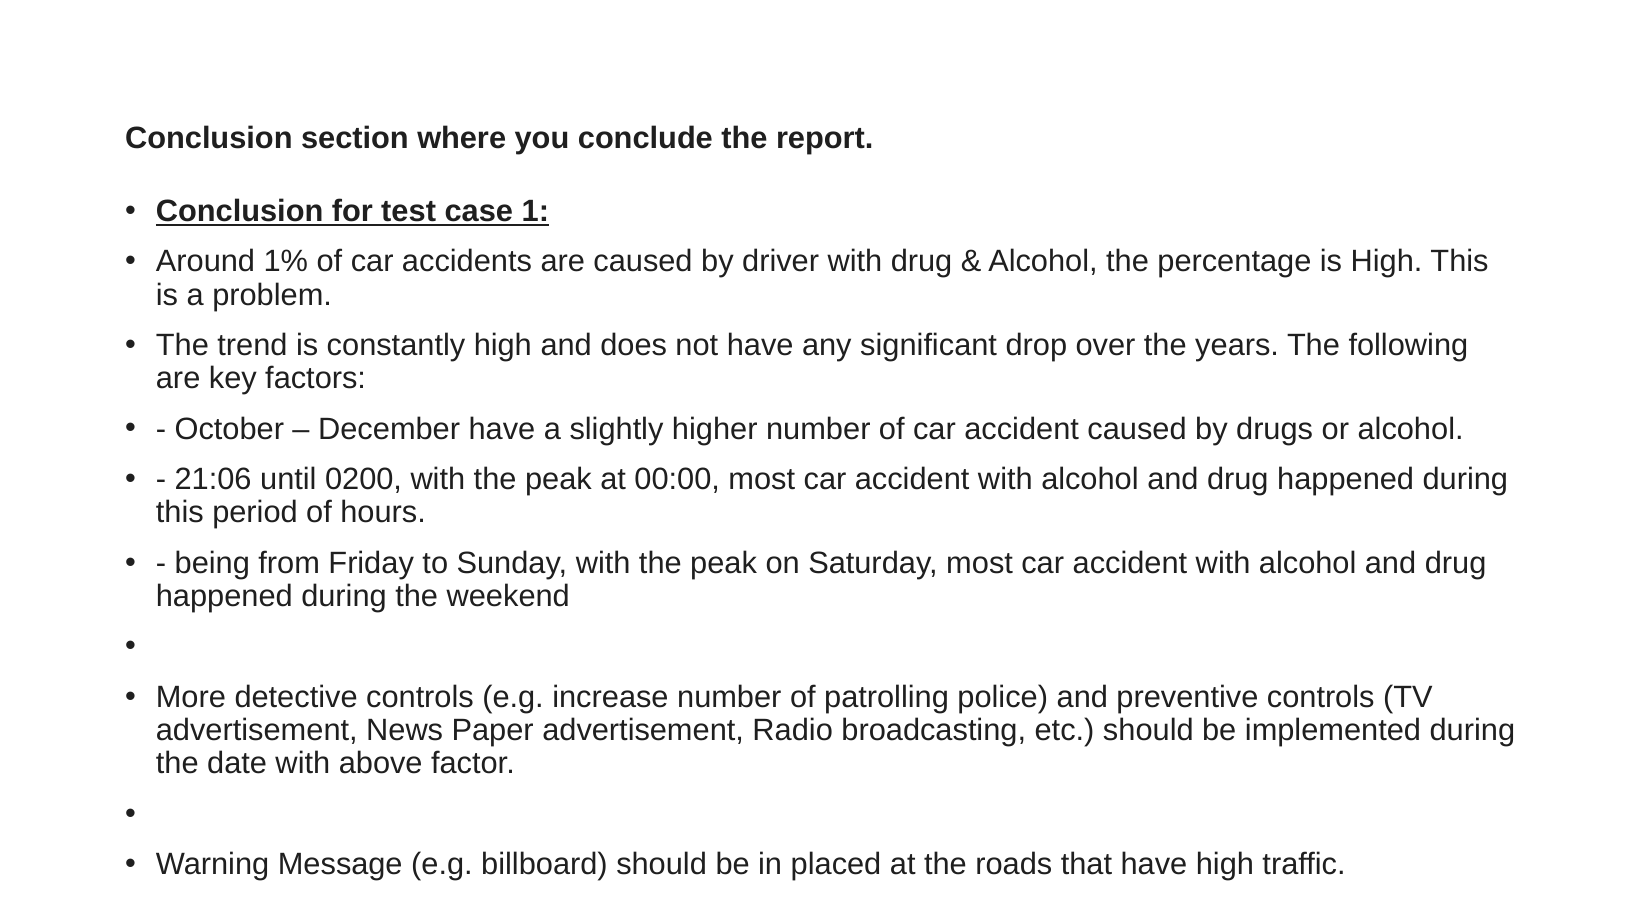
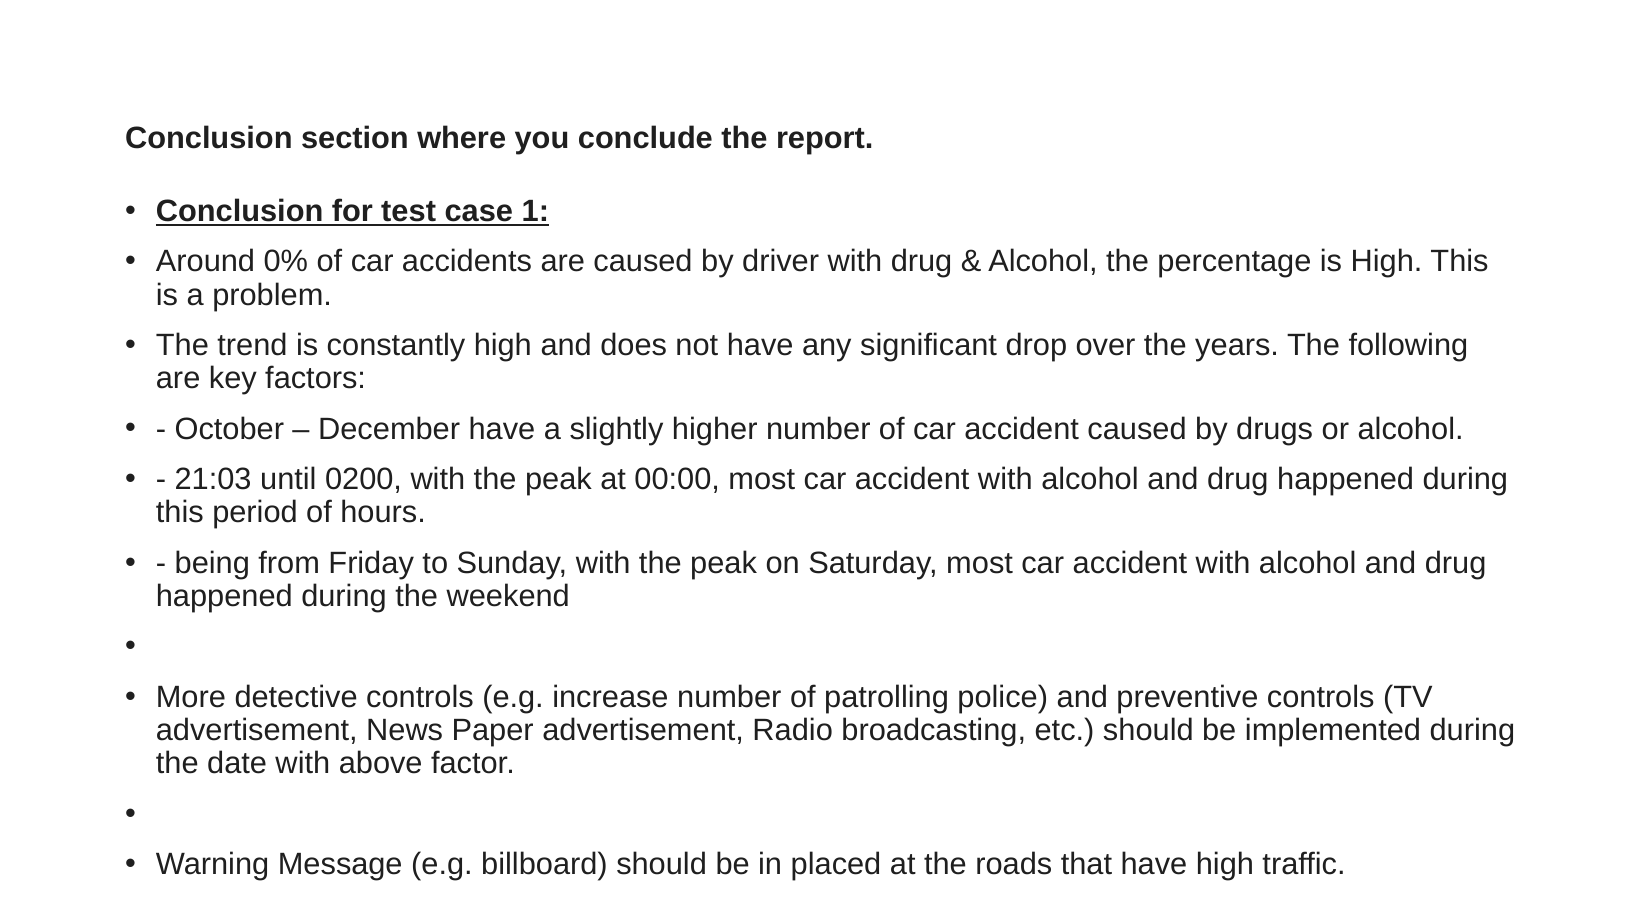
1%: 1% -> 0%
21:06: 21:06 -> 21:03
